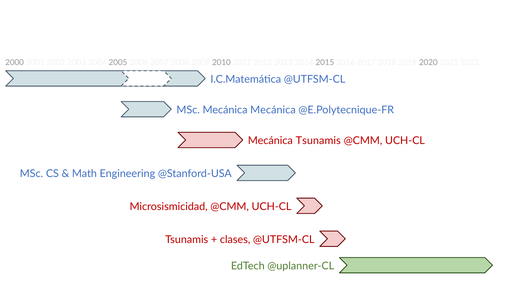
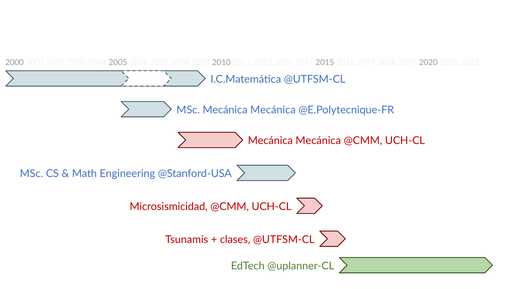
Tsunamis at (318, 141): Tsunamis -> Mecánica
